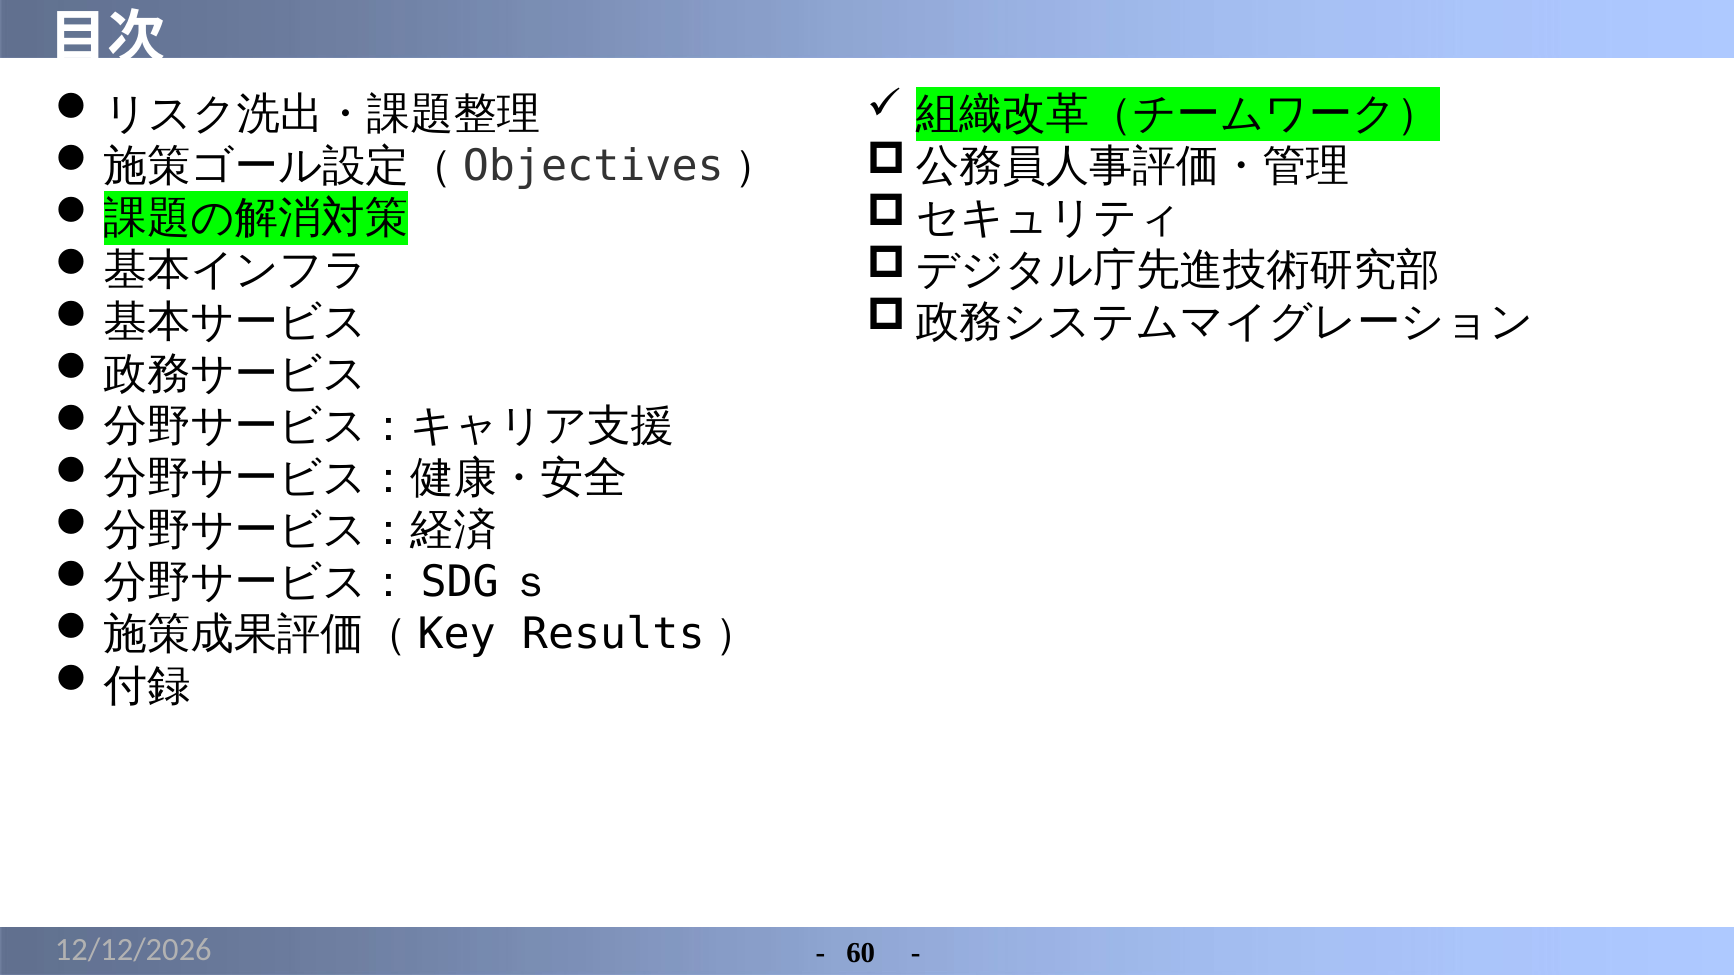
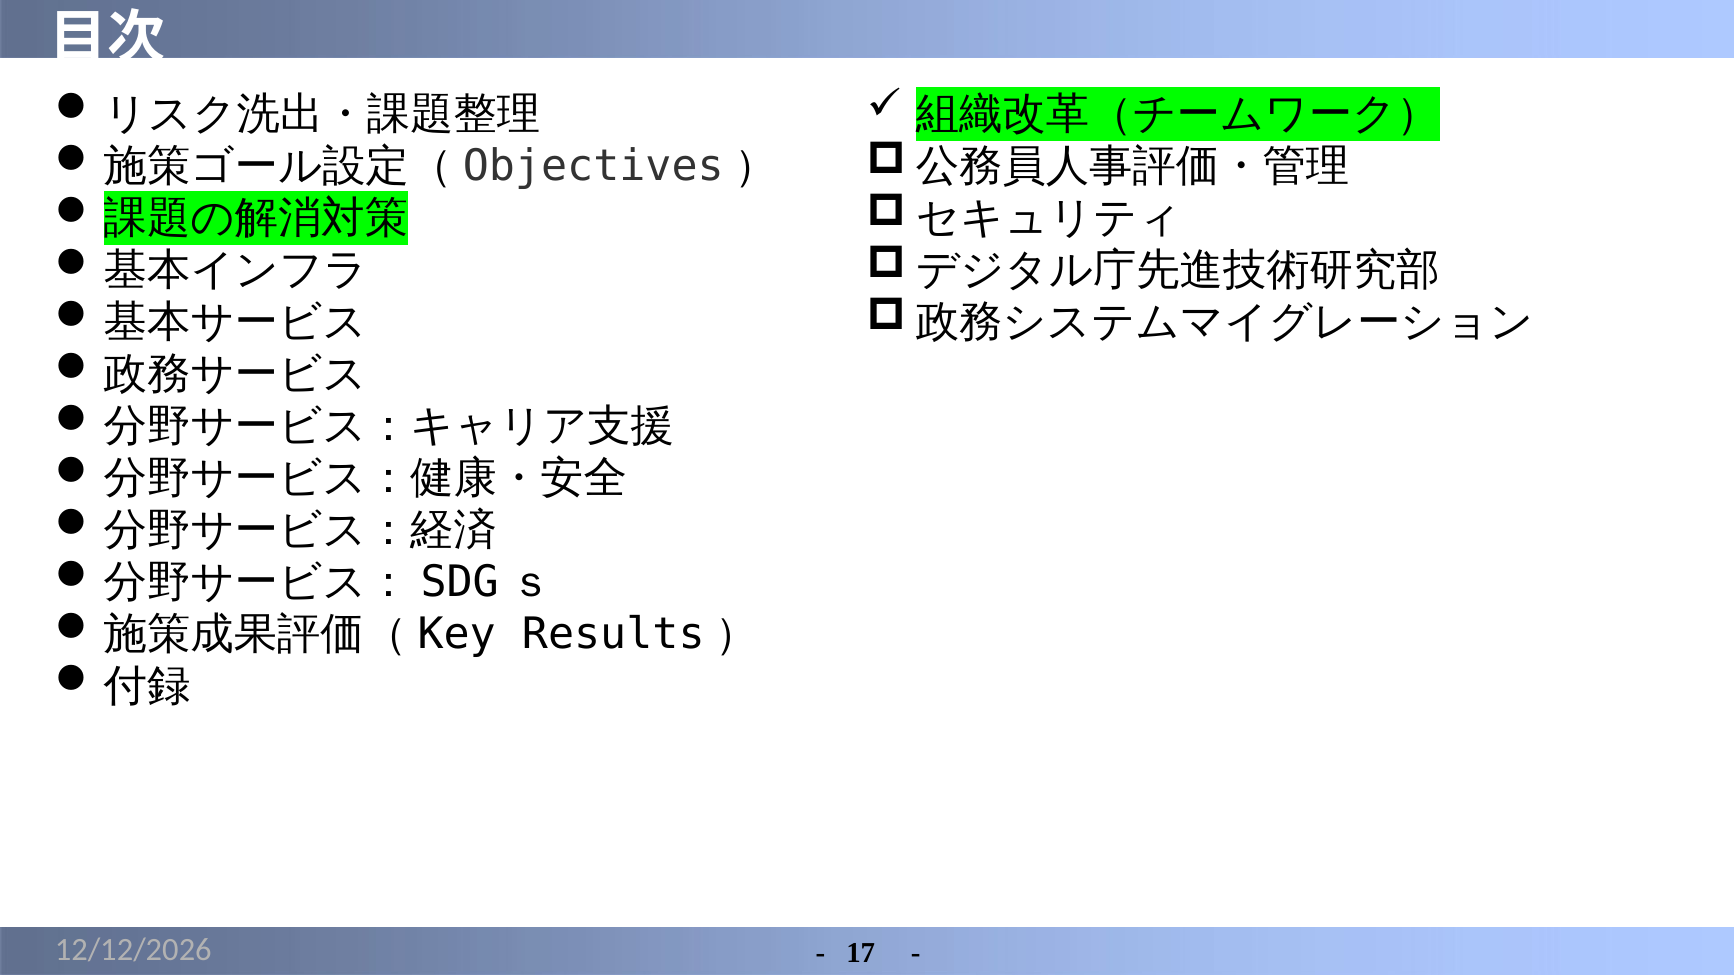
60: 60 -> 17
